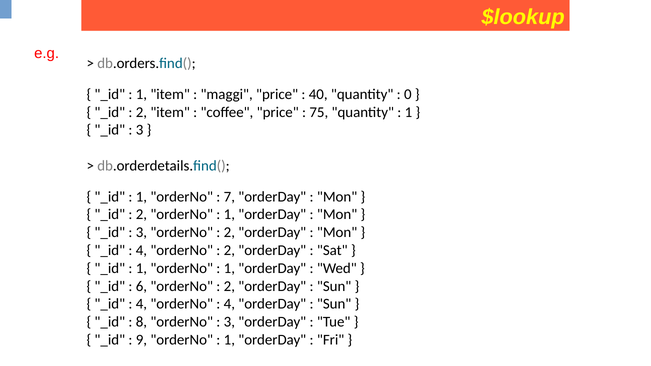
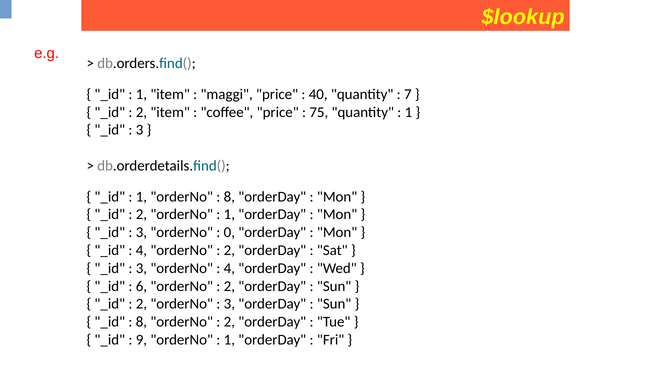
0: 0 -> 7
7 at (229, 197): 7 -> 8
2 at (229, 233): 2 -> 0
1 at (141, 268): 1 -> 3
1 at (229, 268): 1 -> 4
4 at (141, 304): 4 -> 2
4 at (229, 304): 4 -> 3
3 at (229, 322): 3 -> 2
